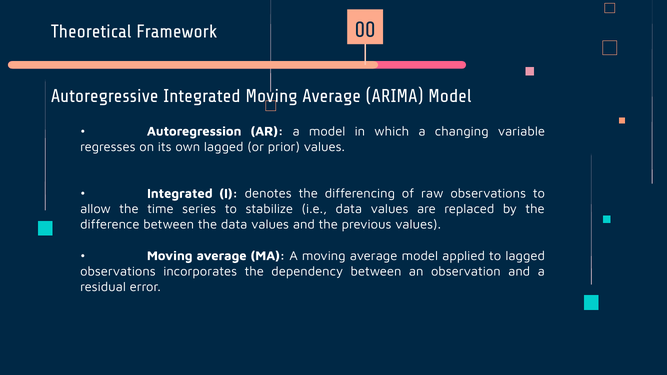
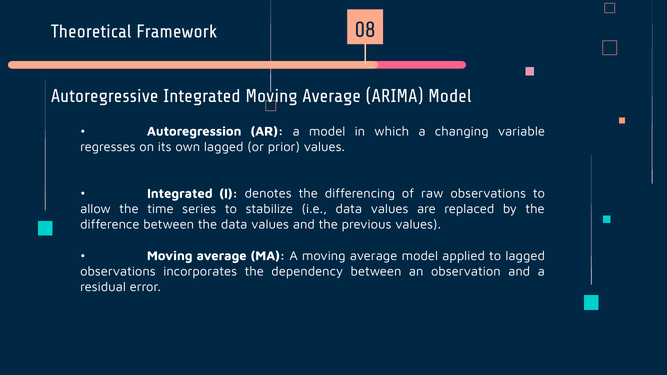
00: 00 -> 08
